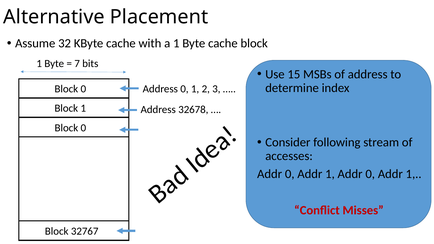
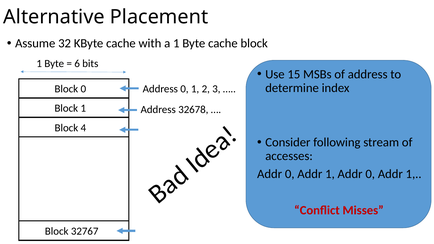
7: 7 -> 6
0 at (83, 128): 0 -> 4
